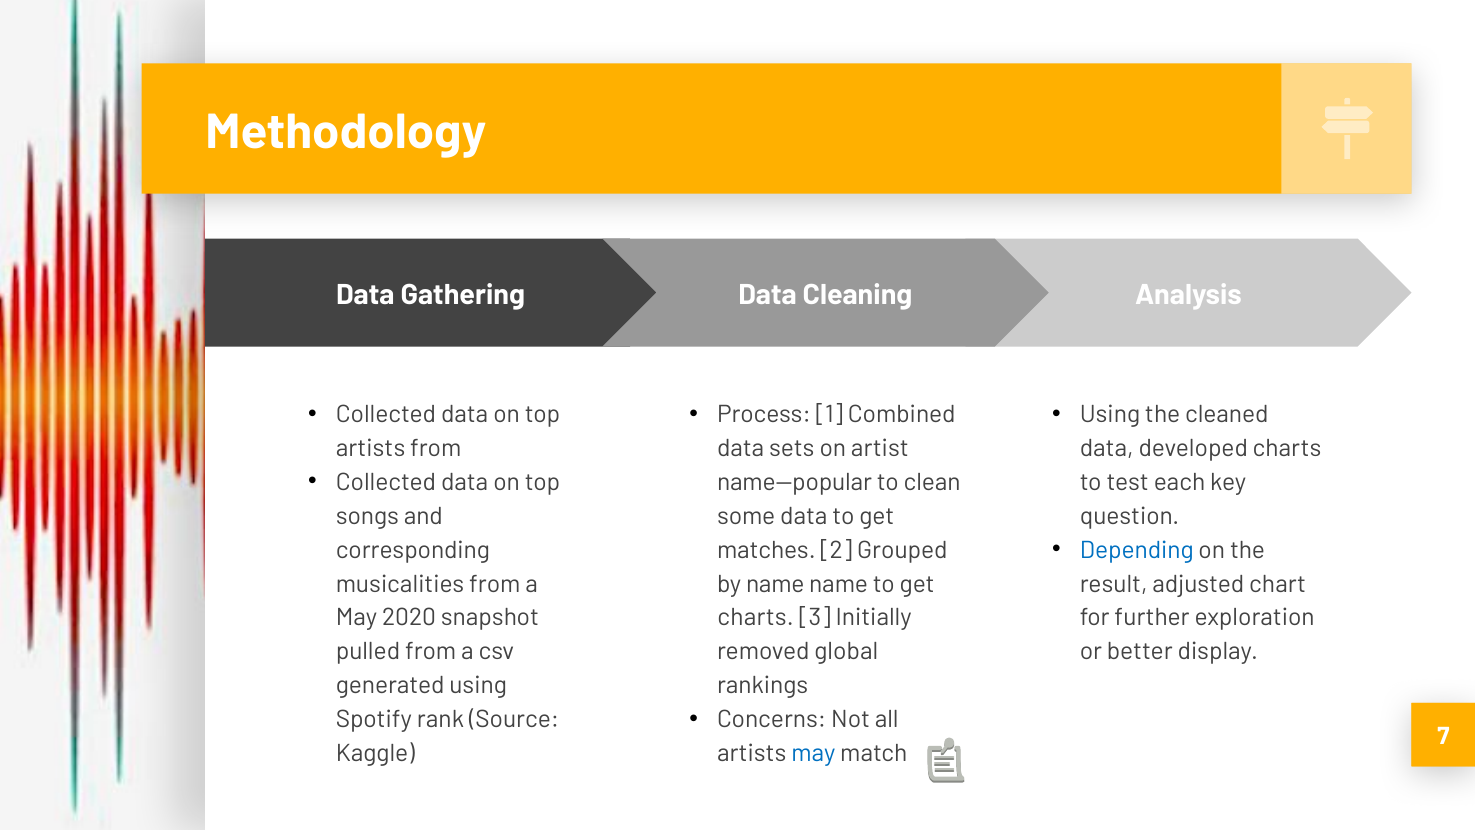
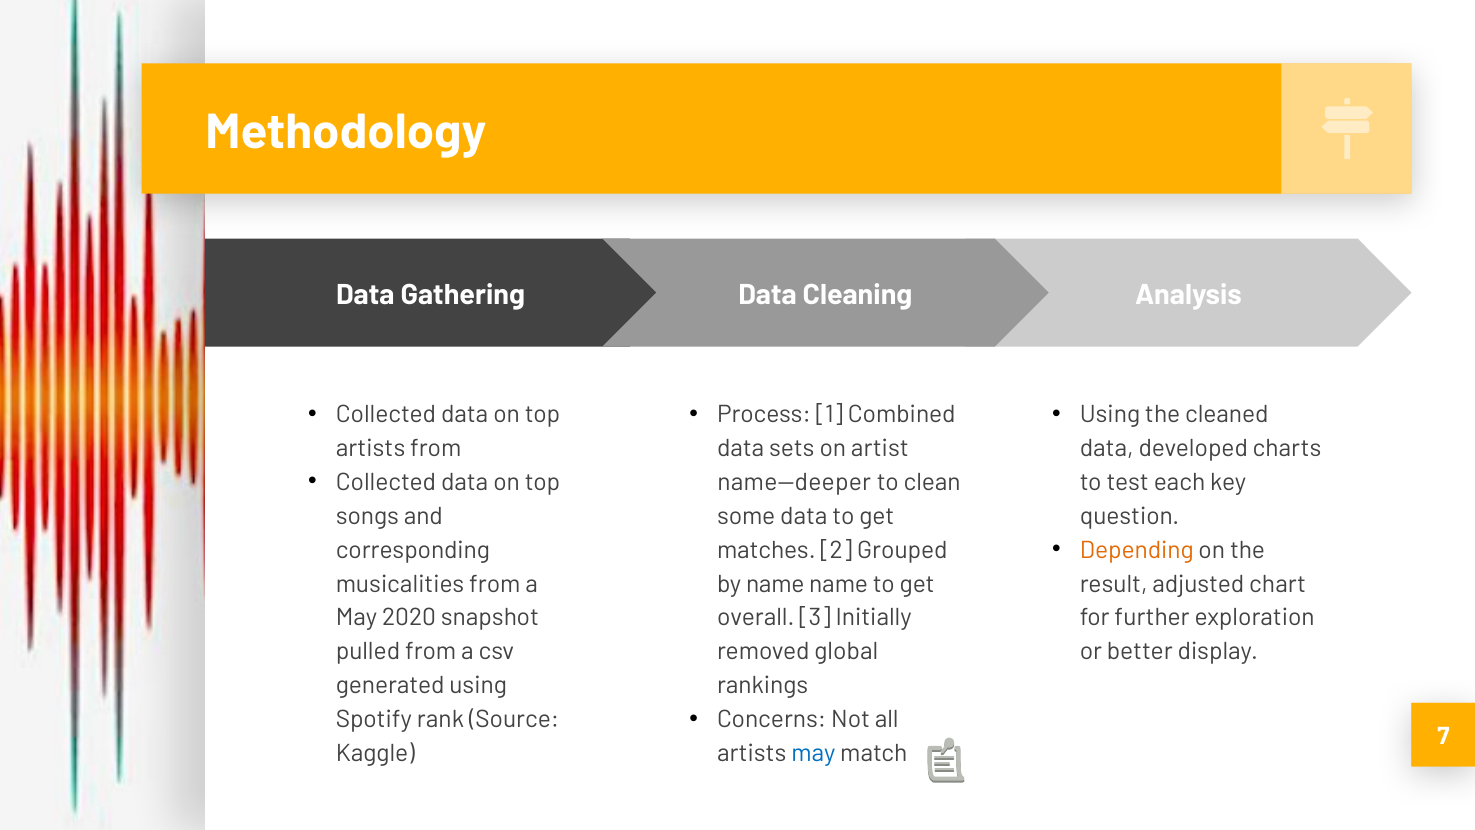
name—popular: name—popular -> name—deeper
Depending colour: blue -> orange
charts at (756, 618): charts -> overall
